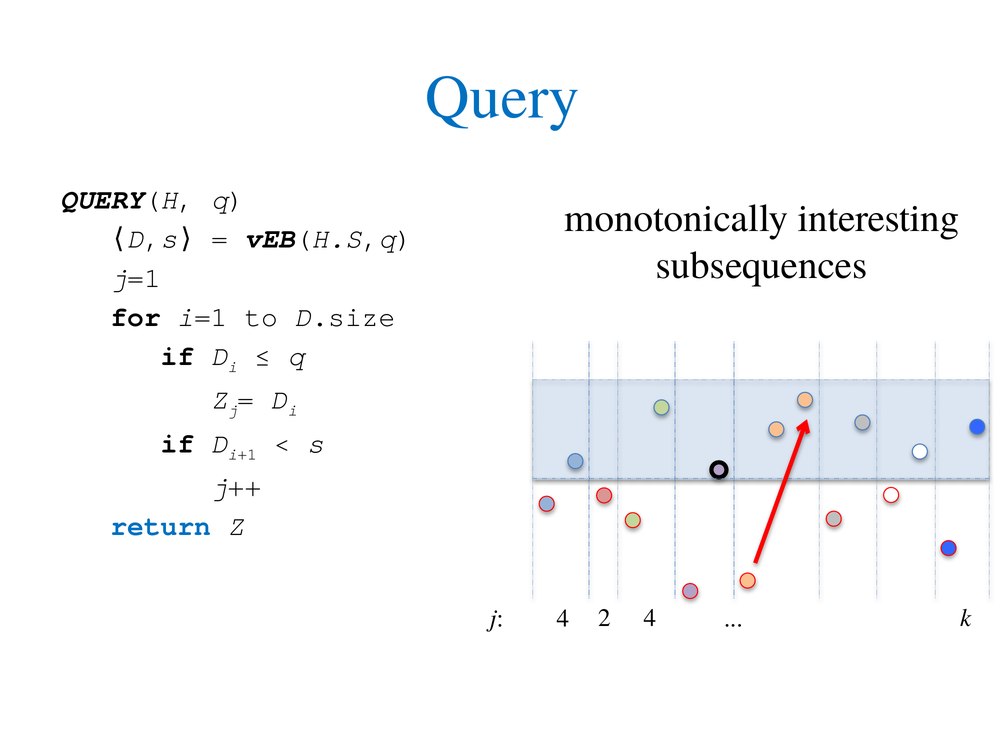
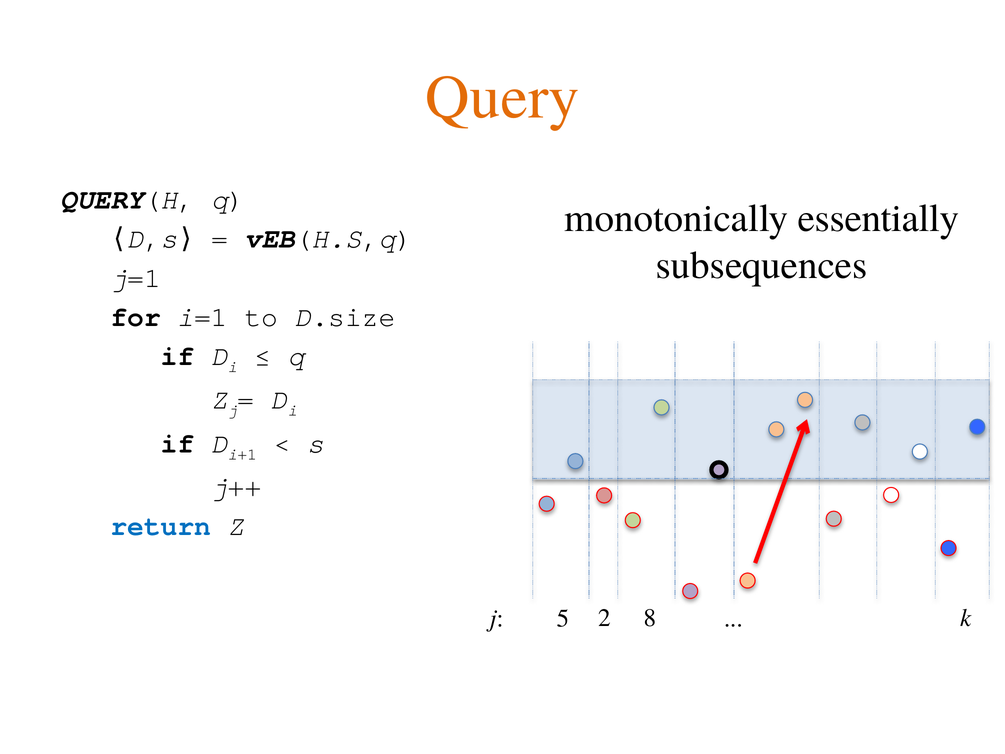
Query colour: blue -> orange
interesting: interesting -> essentially
j 4: 4 -> 5
2 4: 4 -> 8
